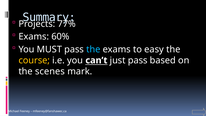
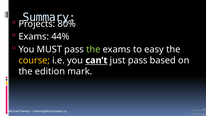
77%: 77% -> 80%
60%: 60% -> 44%
the at (93, 49) colour: light blue -> light green
scenes: scenes -> edition
